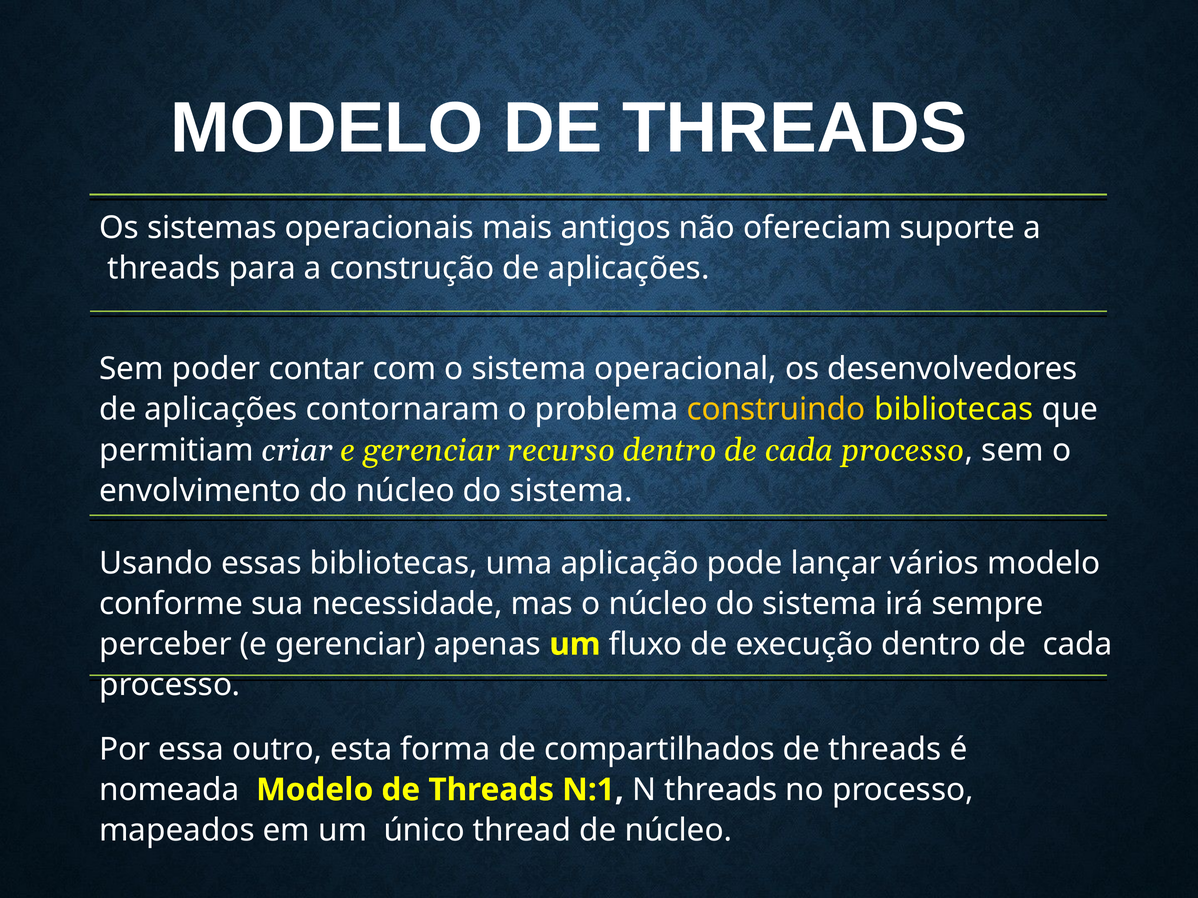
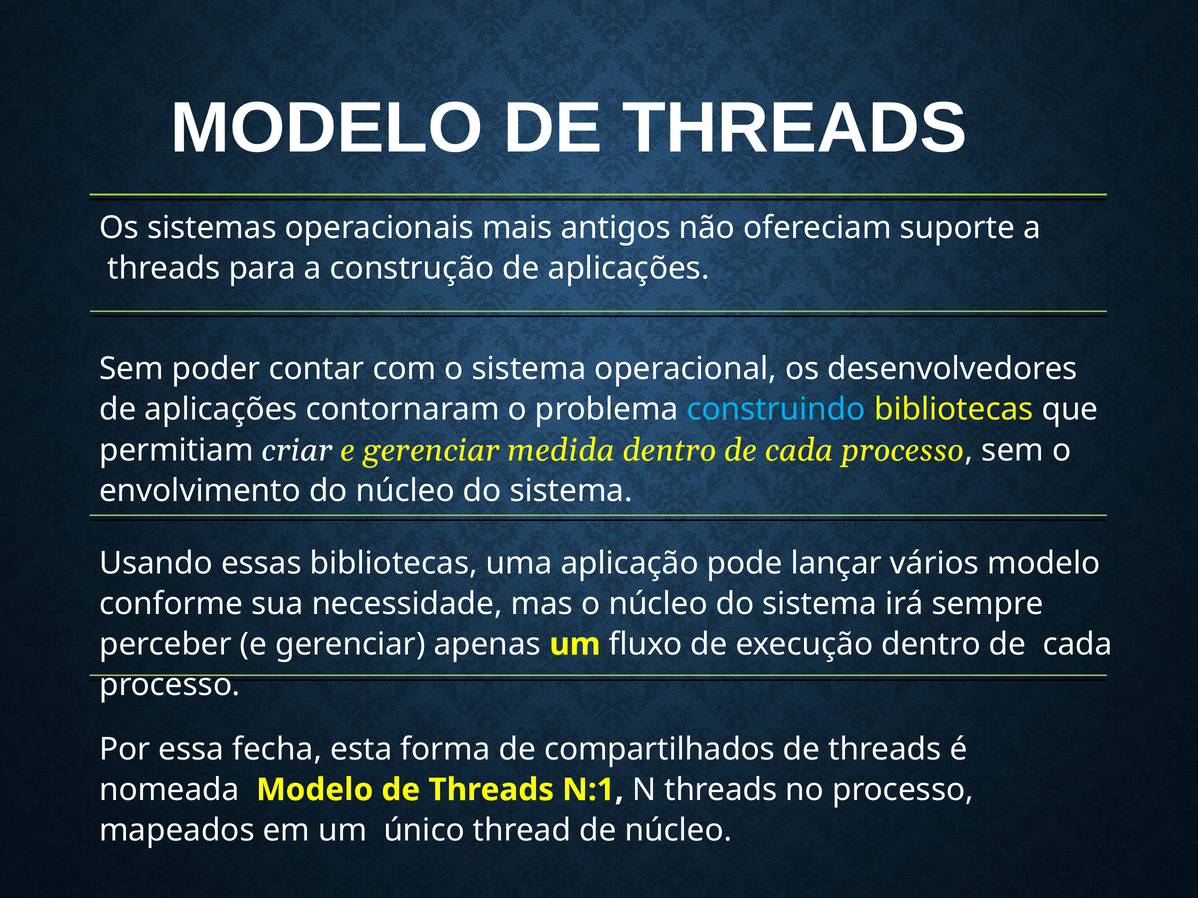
construindo colour: yellow -> light blue
recurso: recurso -> medida
outro: outro -> fecha
